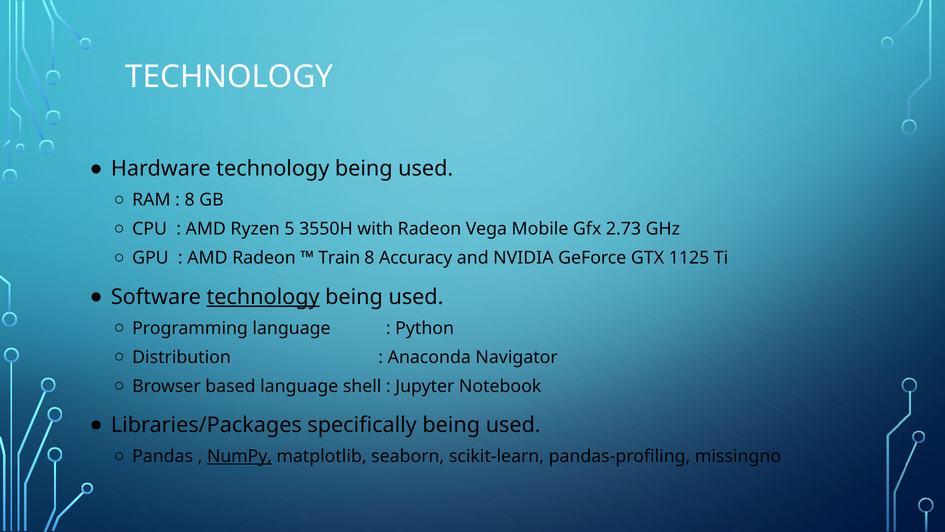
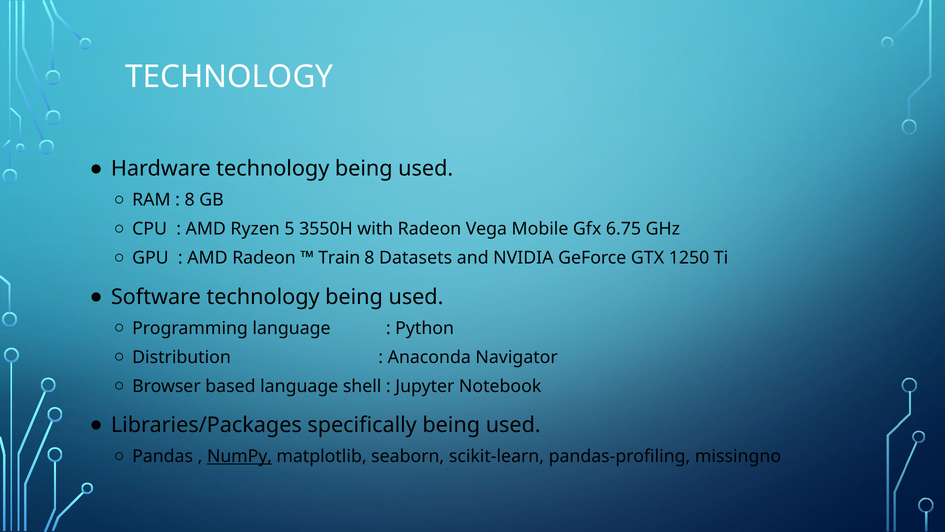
2.73: 2.73 -> 6.75
Accuracy: Accuracy -> Datasets
1125: 1125 -> 1250
technology at (263, 297) underline: present -> none
